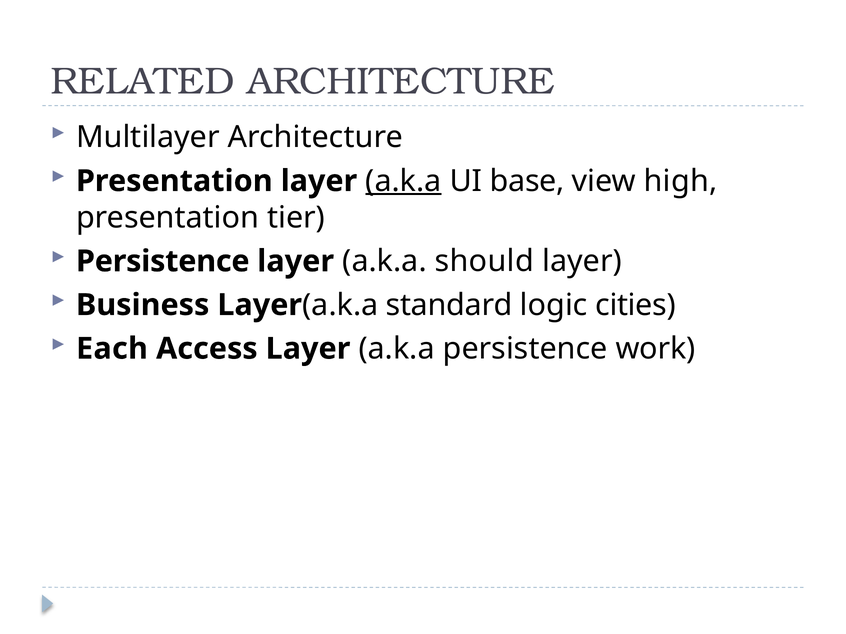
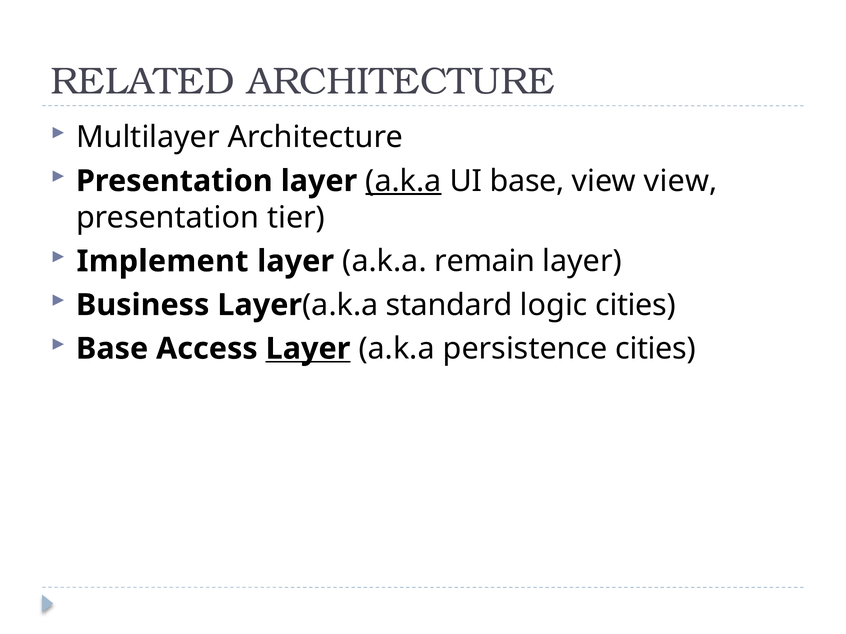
view high: high -> view
Persistence at (163, 261): Persistence -> Implement
should: should -> remain
Each at (112, 349): Each -> Base
Layer at (308, 349) underline: none -> present
persistence work: work -> cities
